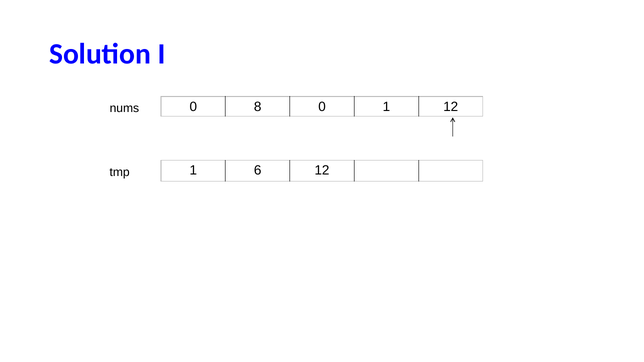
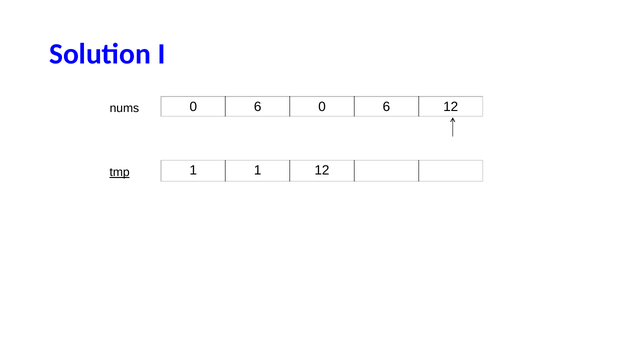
8 at (258, 107): 8 -> 6
1 at (386, 107): 1 -> 6
tmp underline: none -> present
1 6: 6 -> 1
